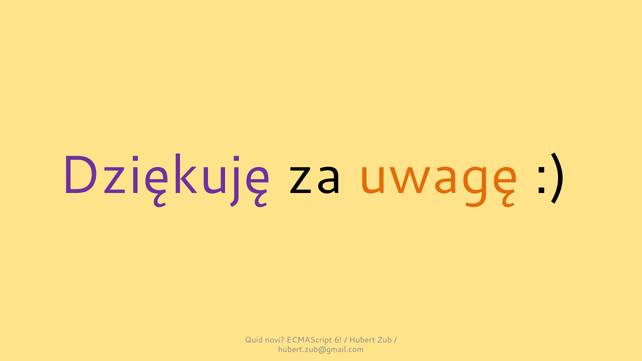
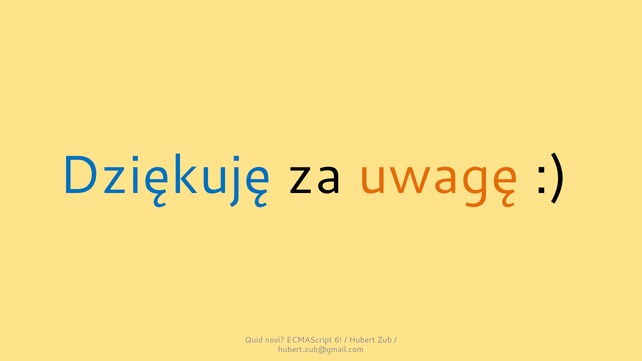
Dziękuję colour: purple -> blue
